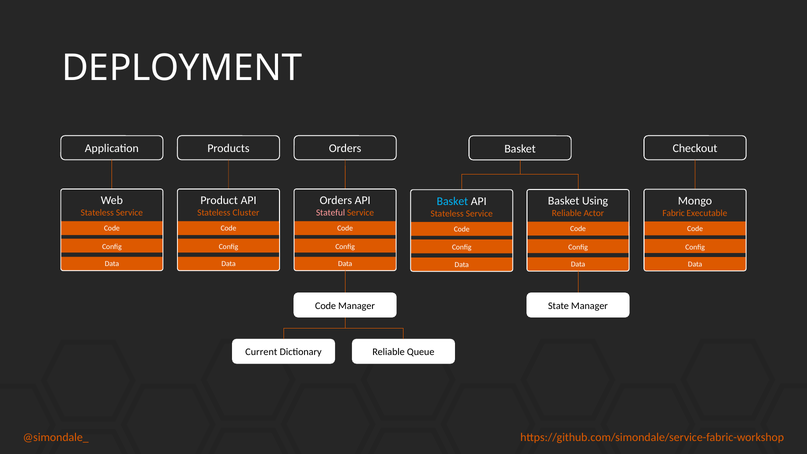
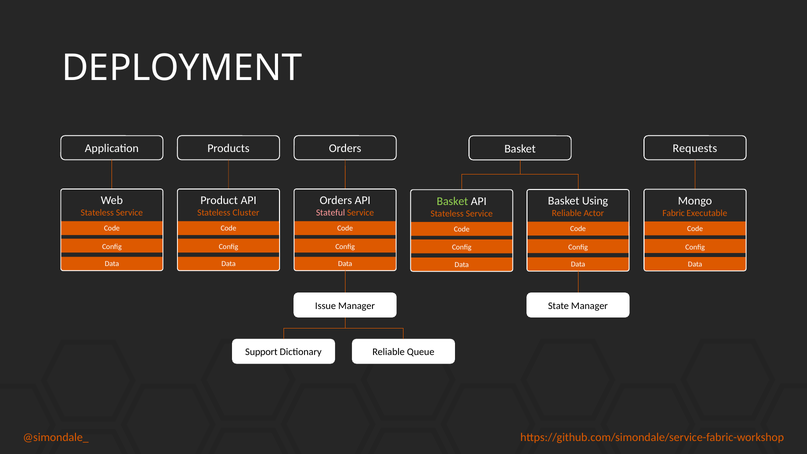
Checkout: Checkout -> Requests
Basket at (452, 201) colour: light blue -> light green
Code at (326, 306): Code -> Issue
Current: Current -> Support
